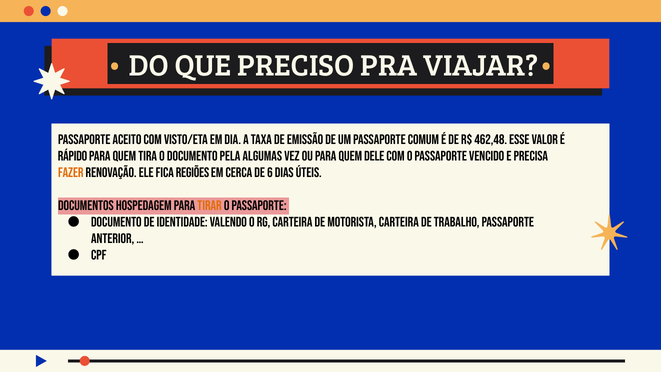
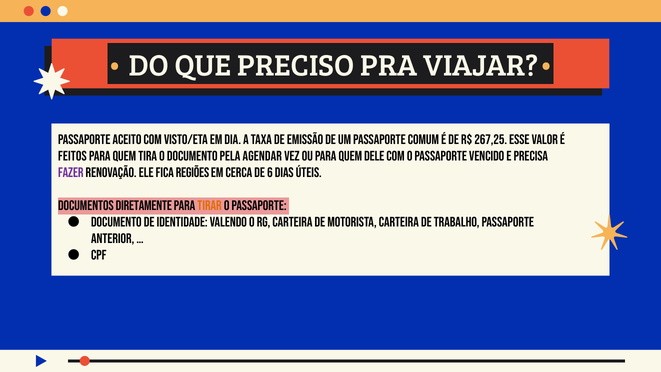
462,48: 462,48 -> 267,25
rápido: rápido -> feitos
algumas: algumas -> agendar
fazer colour: orange -> purple
hospedagem: hospedagem -> diretamente
